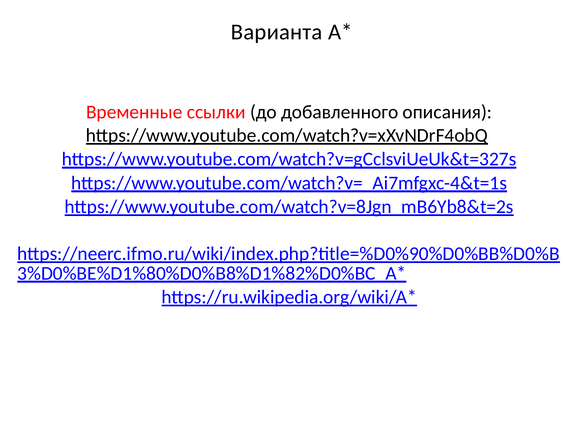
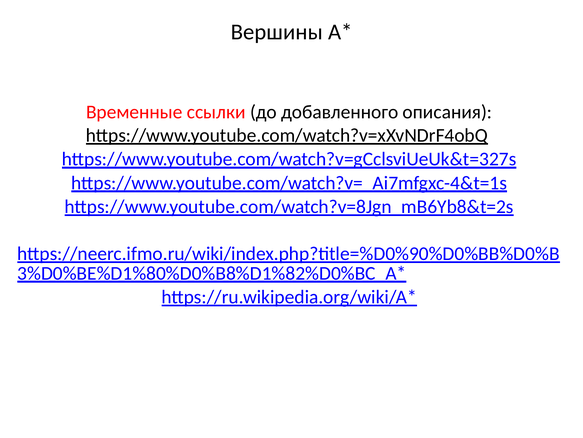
Варианта: Варианта -> Вершины
